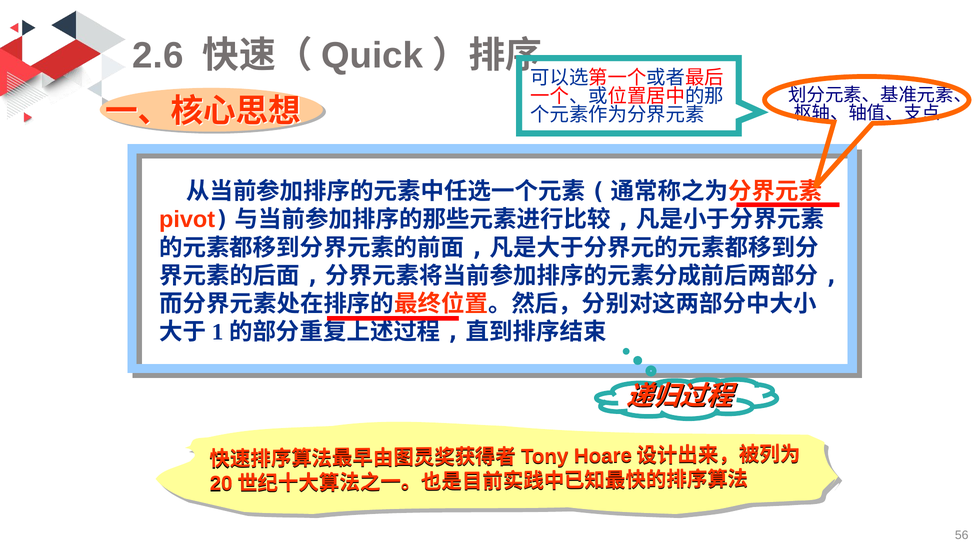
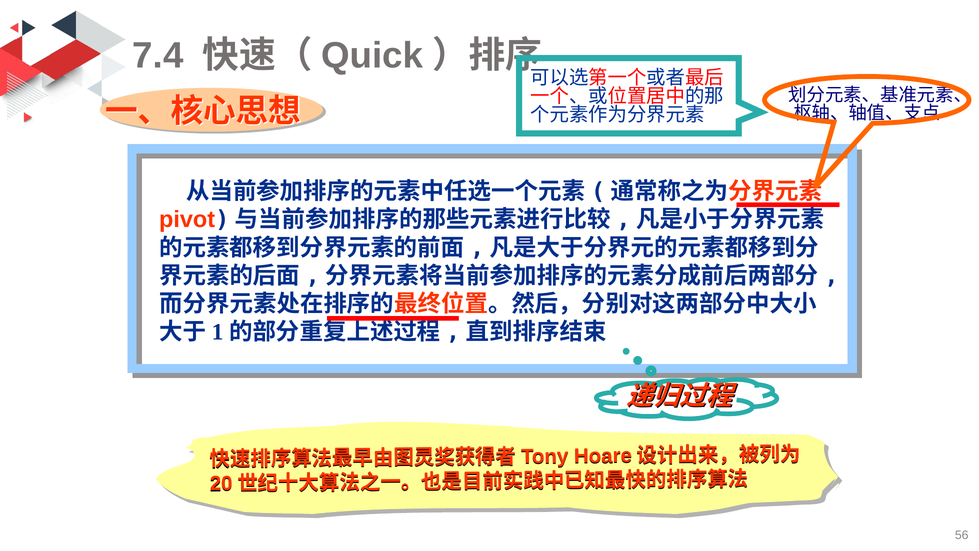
2.6: 2.6 -> 7.4
